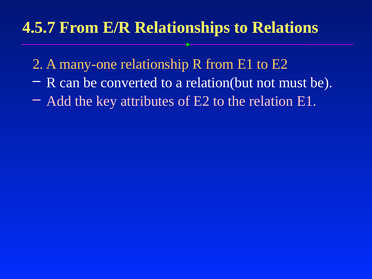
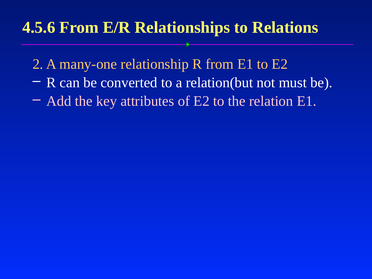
4.5.7: 4.5.7 -> 4.5.6
